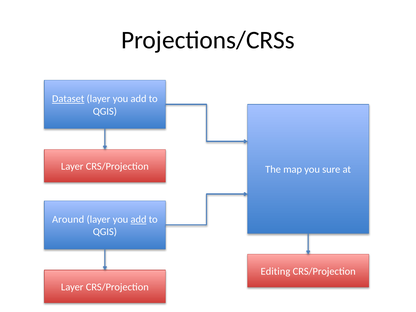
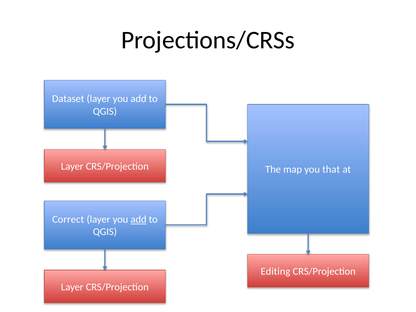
Dataset underline: present -> none
sure: sure -> that
Around: Around -> Correct
